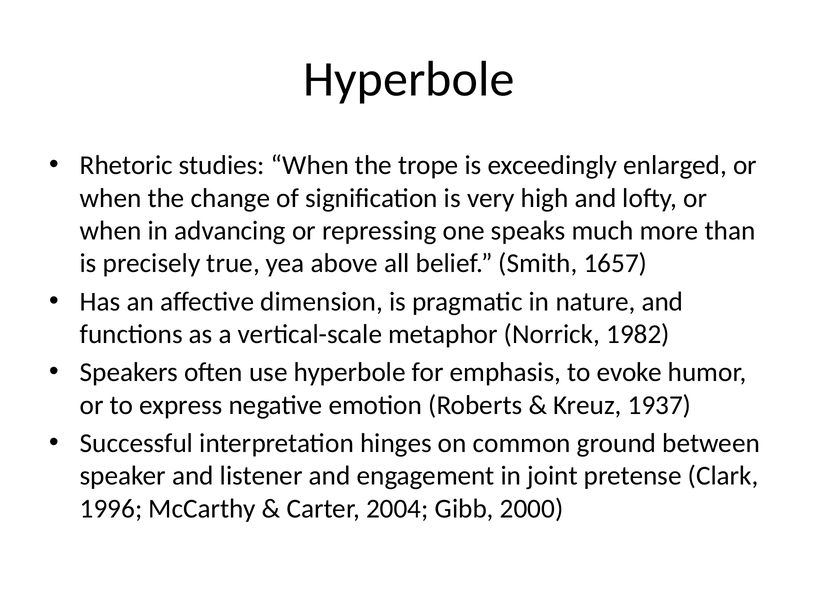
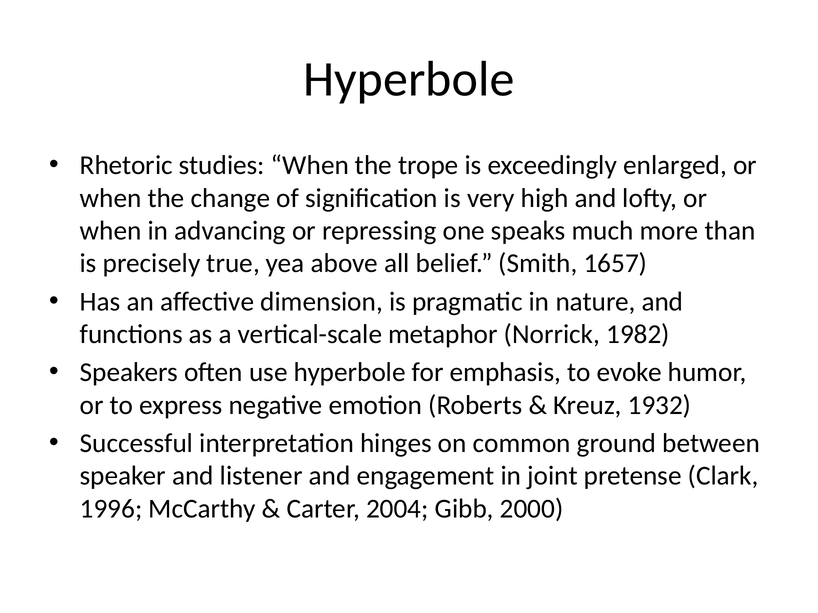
1937: 1937 -> 1932
